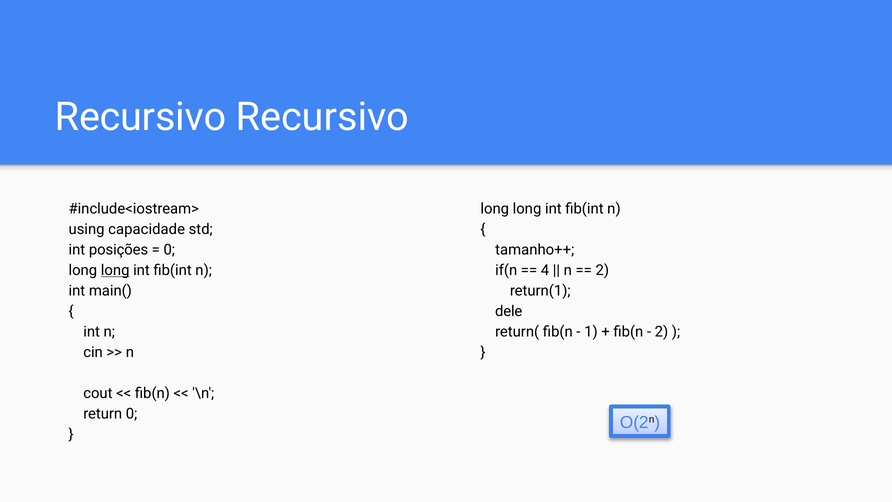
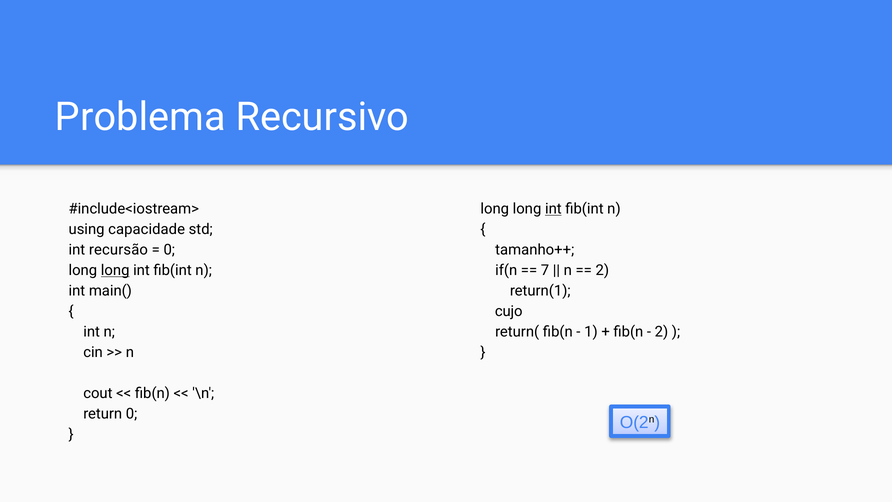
Recursivo at (141, 117): Recursivo -> Problema
int at (553, 209) underline: none -> present
posições: posições -> recursão
4: 4 -> 7
dele: dele -> cujo
